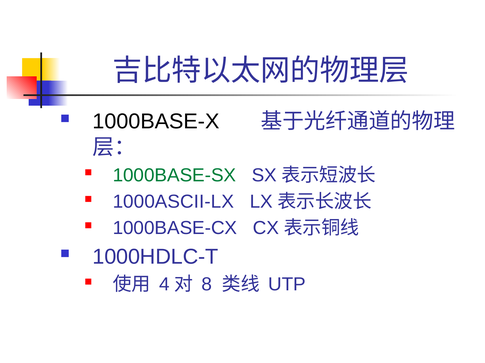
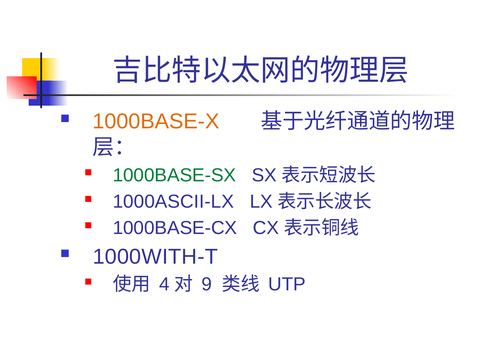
1000BASE-X colour: black -> orange
1000HDLC-T: 1000HDLC-T -> 1000WITH-T
8: 8 -> 9
